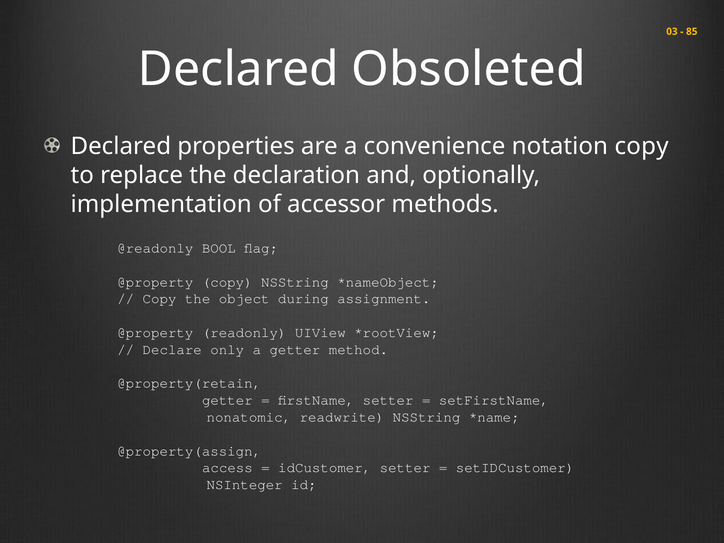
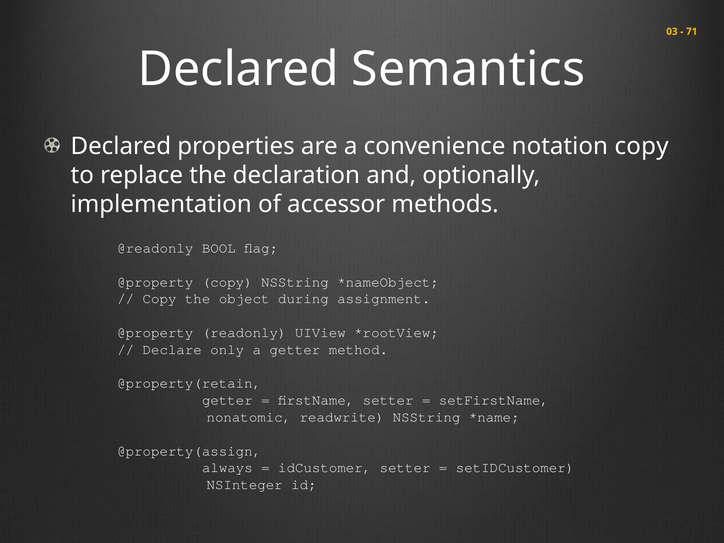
85: 85 -> 71
Obsoleted: Obsoleted -> Semantics
access: access -> always
